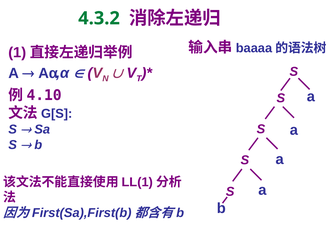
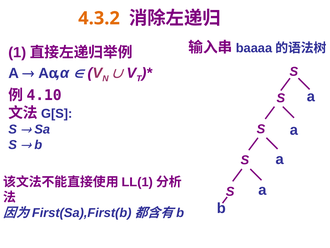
4.3.2 colour: green -> orange
